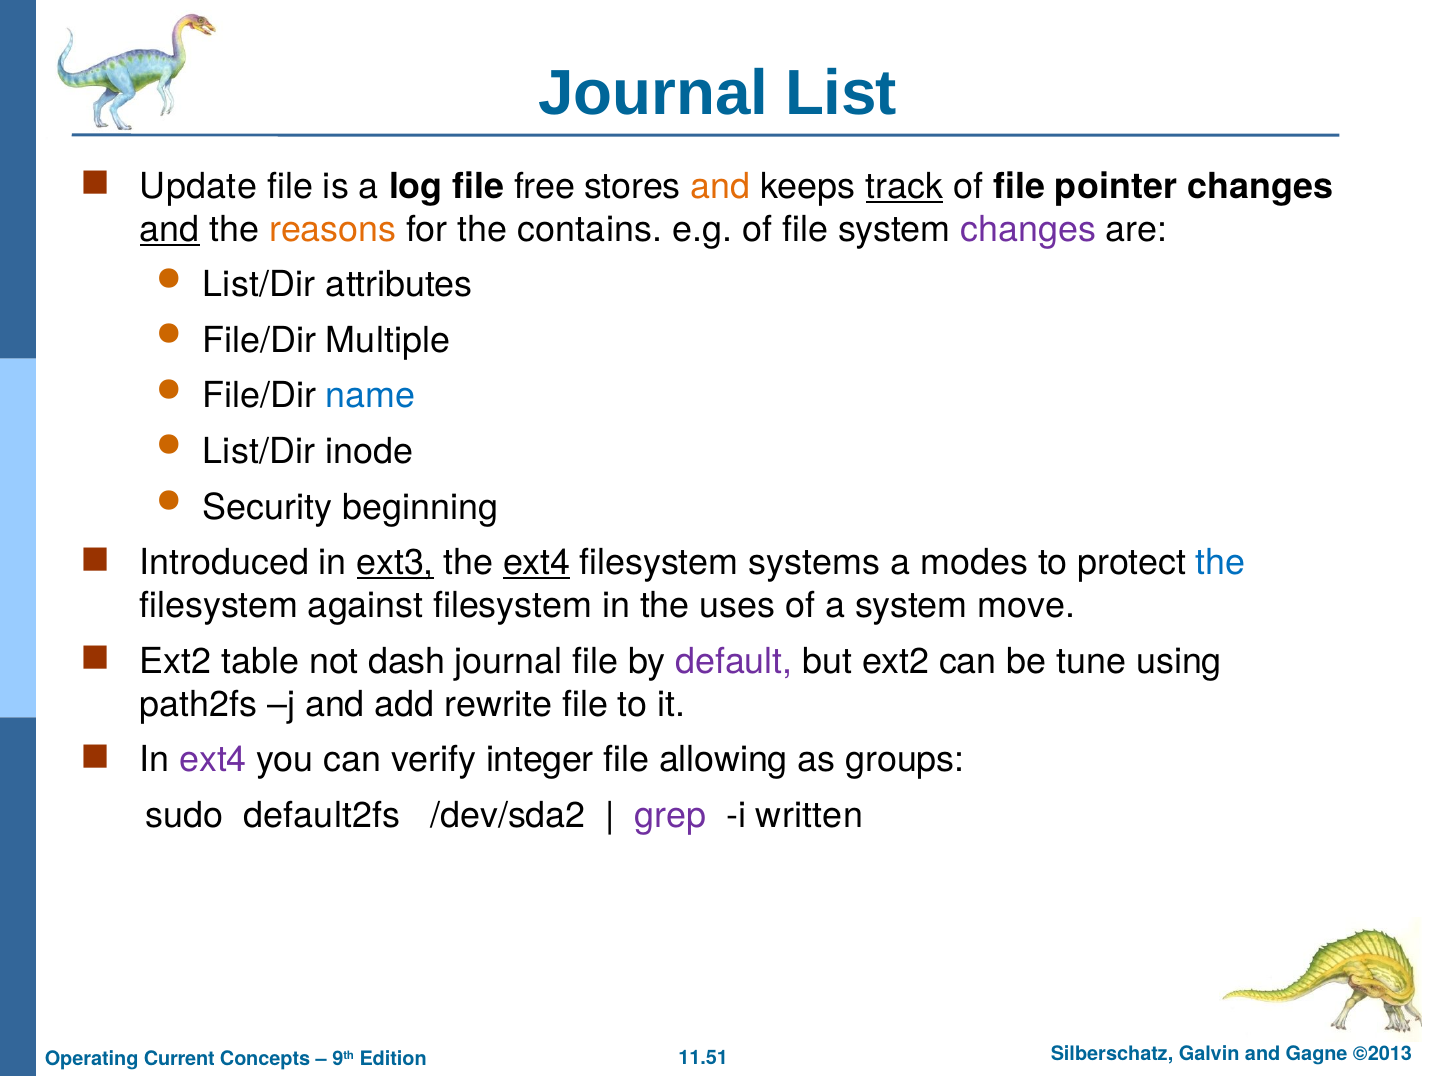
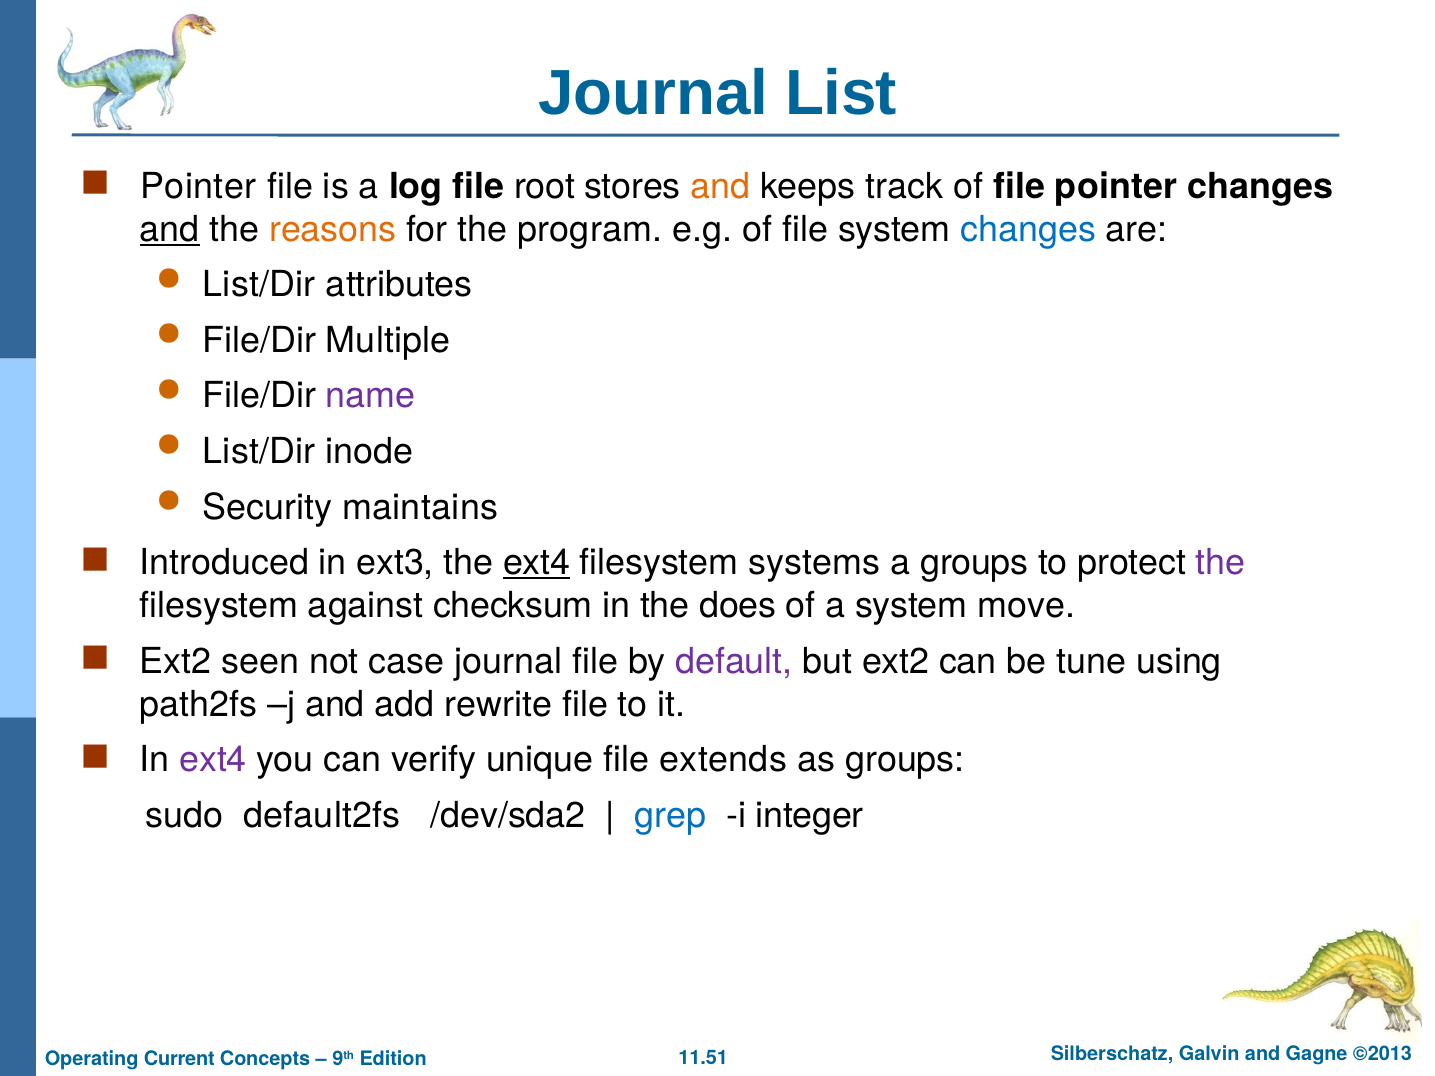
Update at (199, 186): Update -> Pointer
free: free -> root
track underline: present -> none
contains: contains -> program
changes at (1028, 229) colour: purple -> blue
name colour: blue -> purple
beginning: beginning -> maintains
ext3 underline: present -> none
a modes: modes -> groups
the at (1221, 563) colour: blue -> purple
against filesystem: filesystem -> checksum
uses: uses -> does
table: table -> seen
dash: dash -> case
integer: integer -> unique
allowing: allowing -> extends
grep colour: purple -> blue
written: written -> integer
